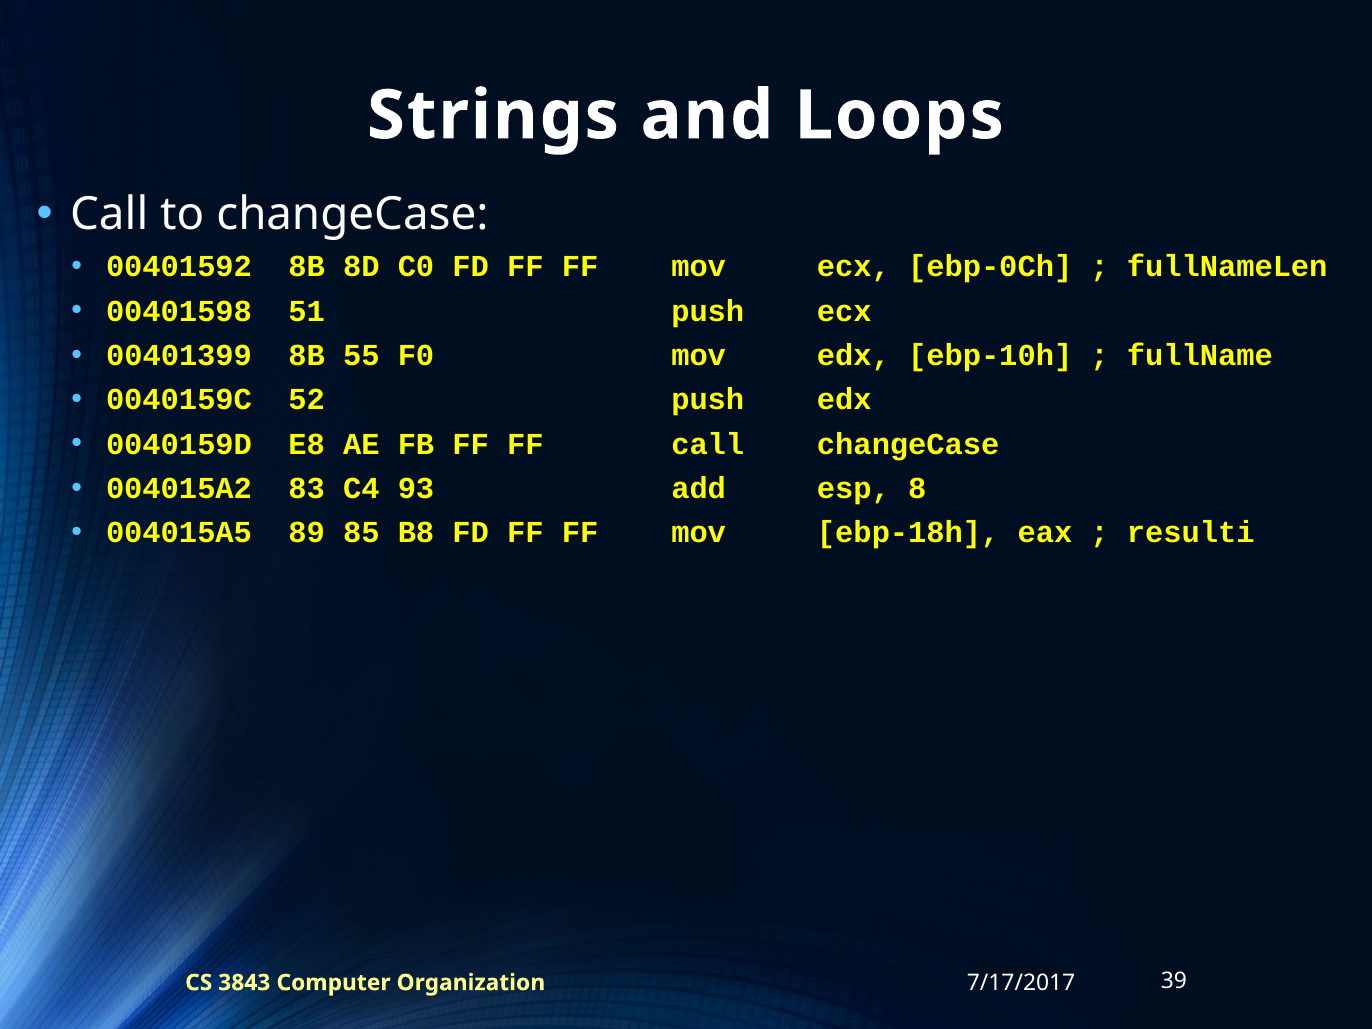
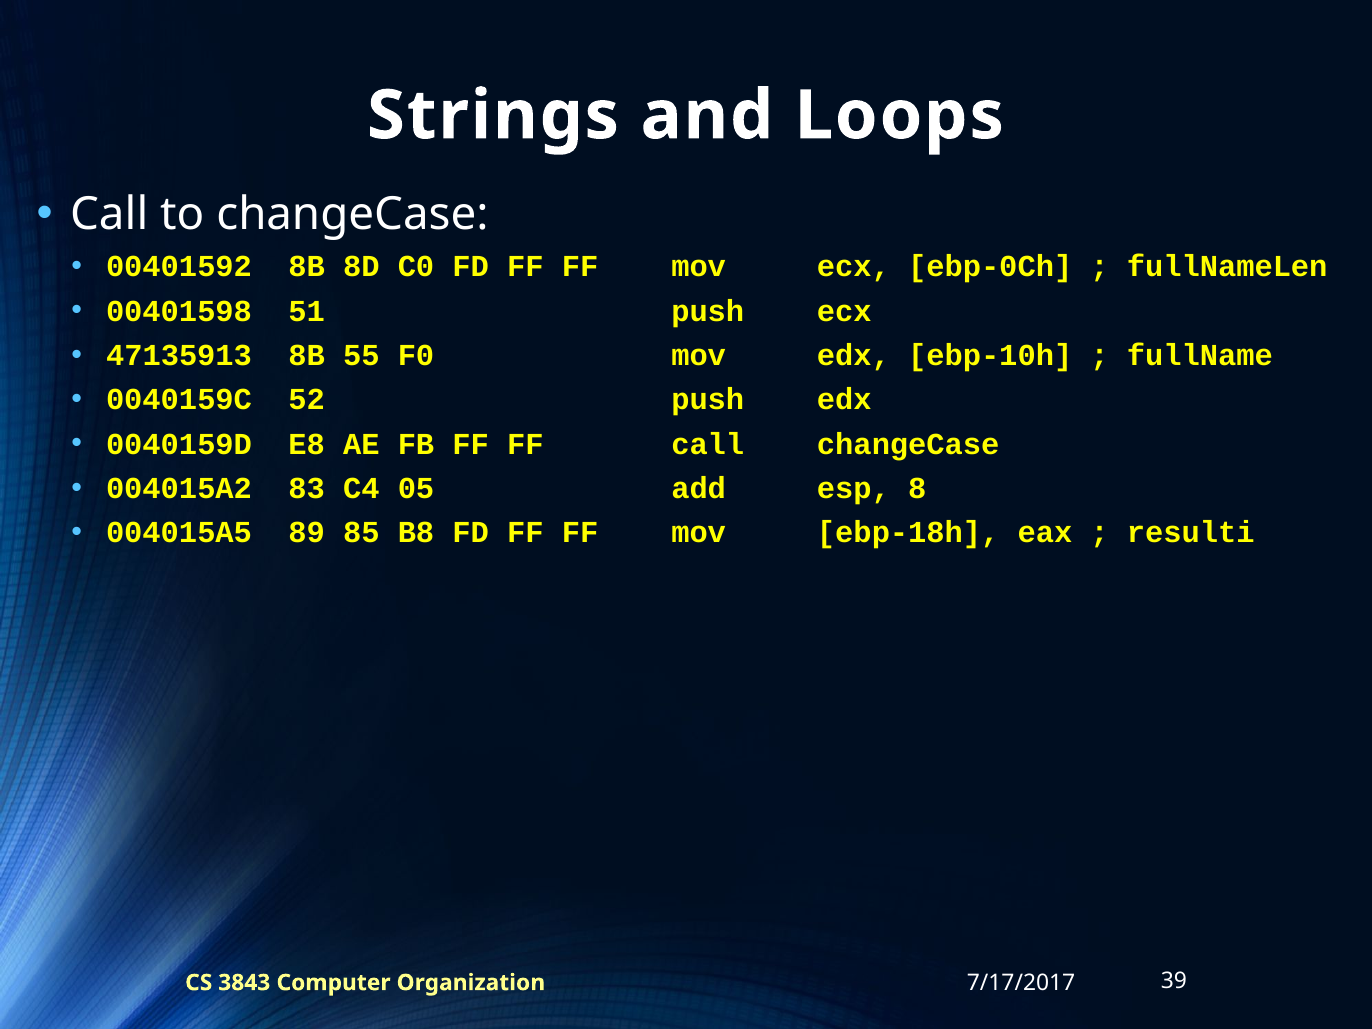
00401399: 00401399 -> 47135913
93: 93 -> 05
